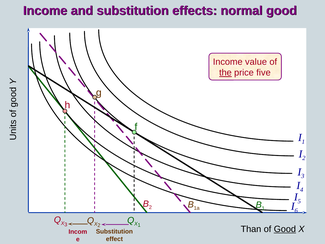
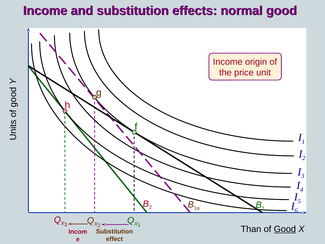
value: value -> origin
the underline: present -> none
five: five -> unit
